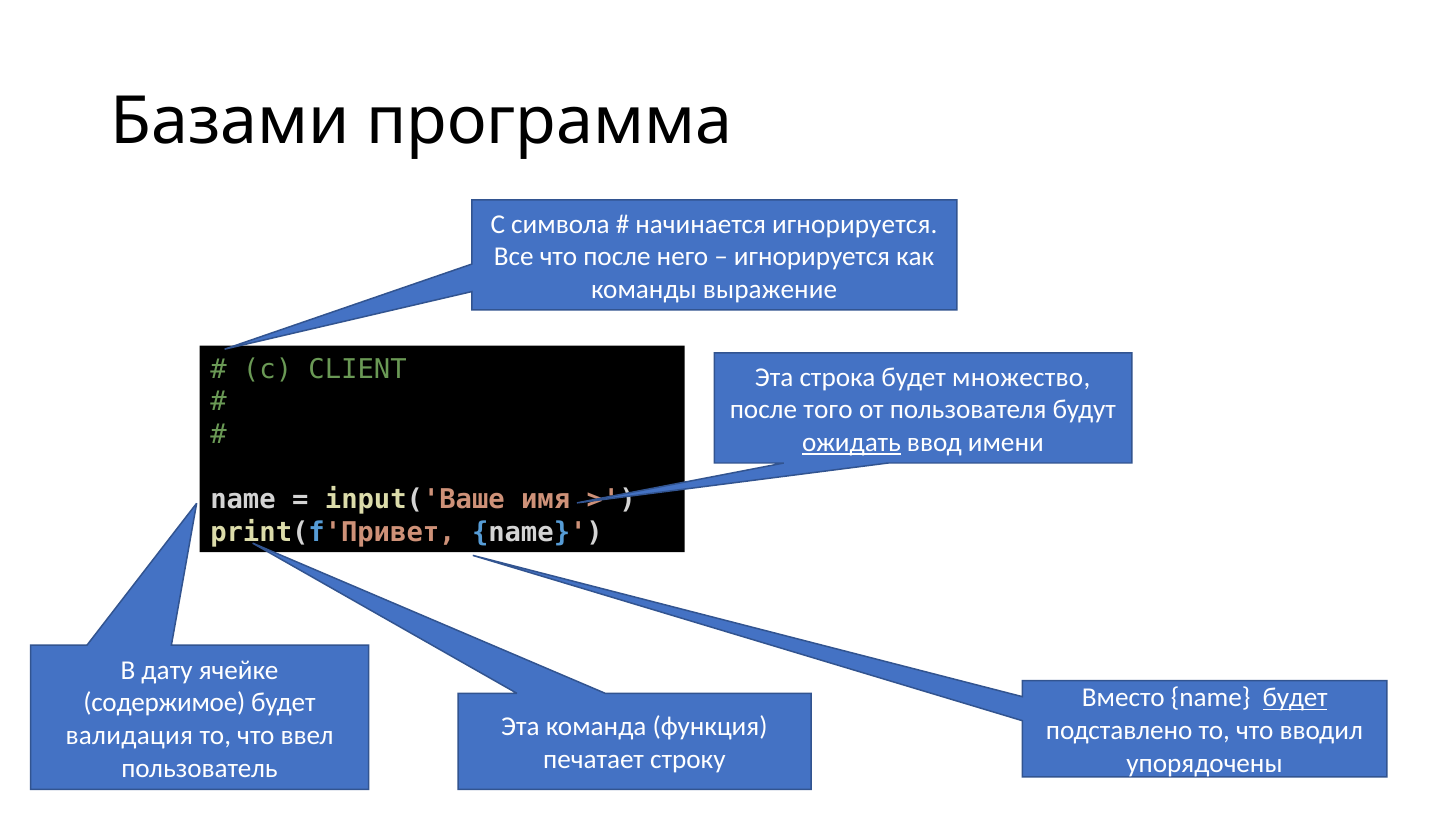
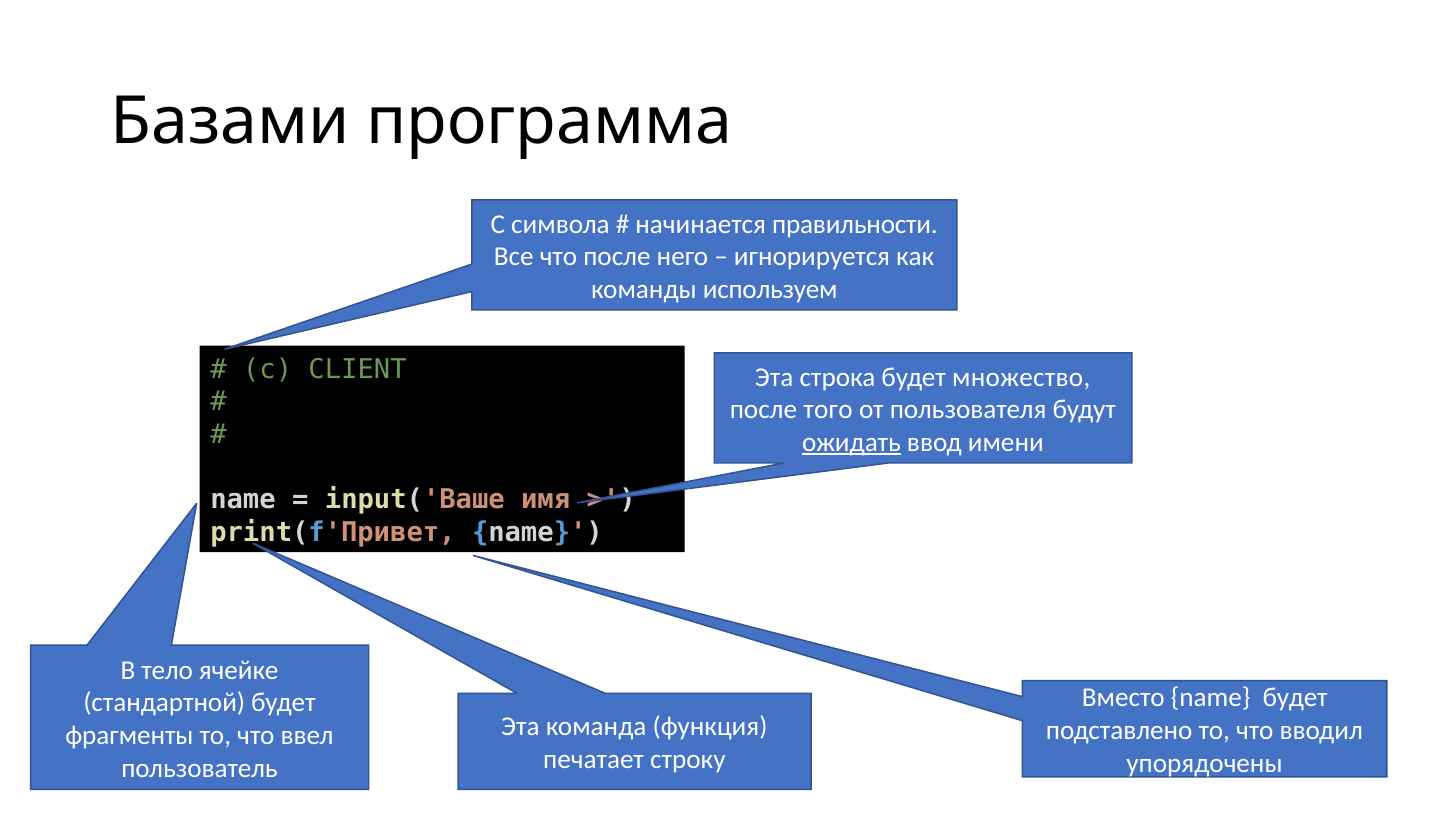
начинается игнорируется: игнорируется -> правильности
выражение: выражение -> используем
дату: дату -> тело
будет at (1295, 698) underline: present -> none
содержимое: содержимое -> стандартной
валидация: валидация -> фрагменты
